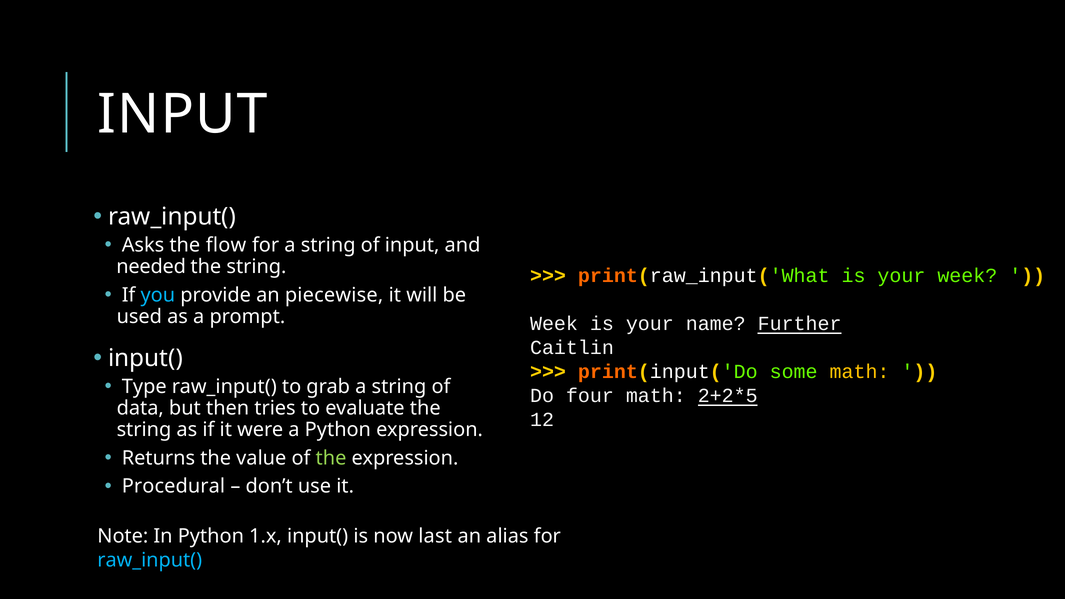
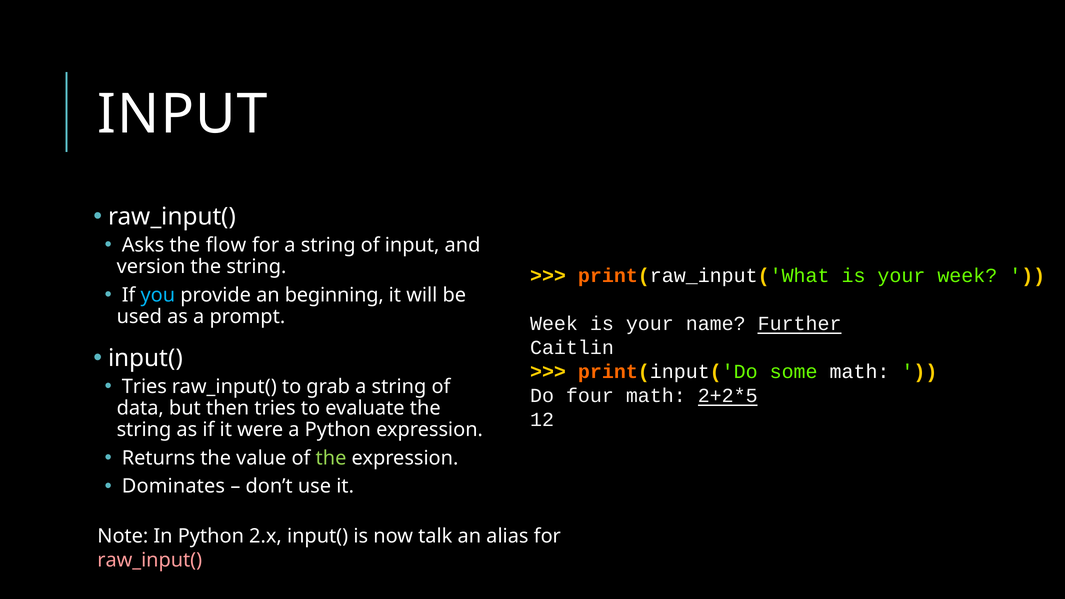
needed: needed -> version
piecewise: piecewise -> beginning
math at (860, 372) colour: yellow -> white
Type at (144, 387): Type -> Tries
Procedural: Procedural -> Dominates
1.x: 1.x -> 2.x
last: last -> talk
raw_input( at (150, 560) colour: light blue -> pink
